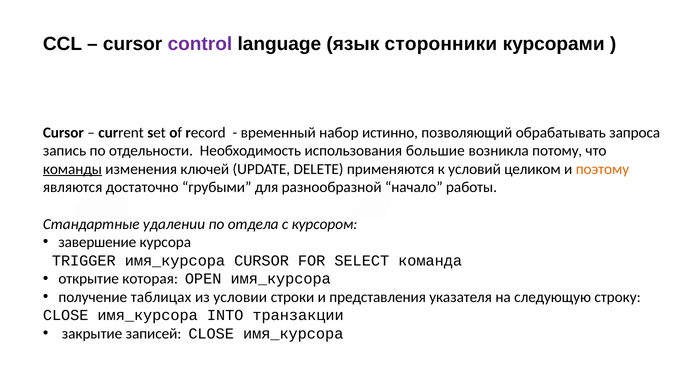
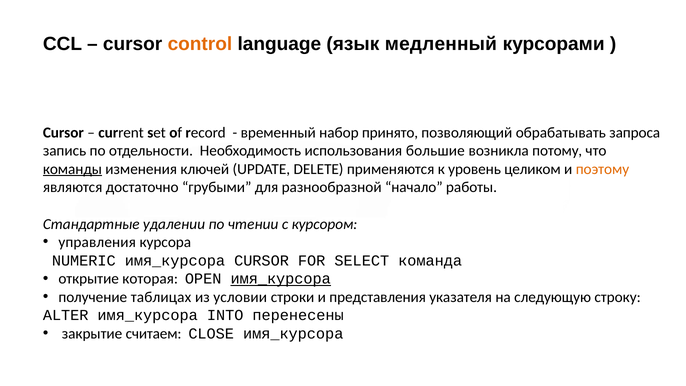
control colour: purple -> orange
сторонники: сторонники -> медленный
истинно: истинно -> принято
условий: условий -> уровень
отдела: отдела -> чтении
завершение: завершение -> управления
TRIGGER: TRIGGER -> NUMERIC
имя_курсора at (281, 279) underline: none -> present
CLOSE at (66, 315): CLOSE -> ALTER
транзакции: транзакции -> перенесены
записей: записей -> считаем
